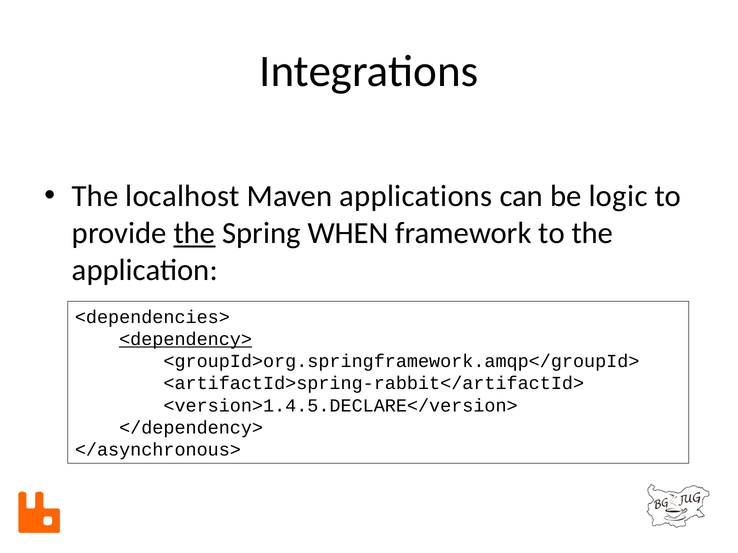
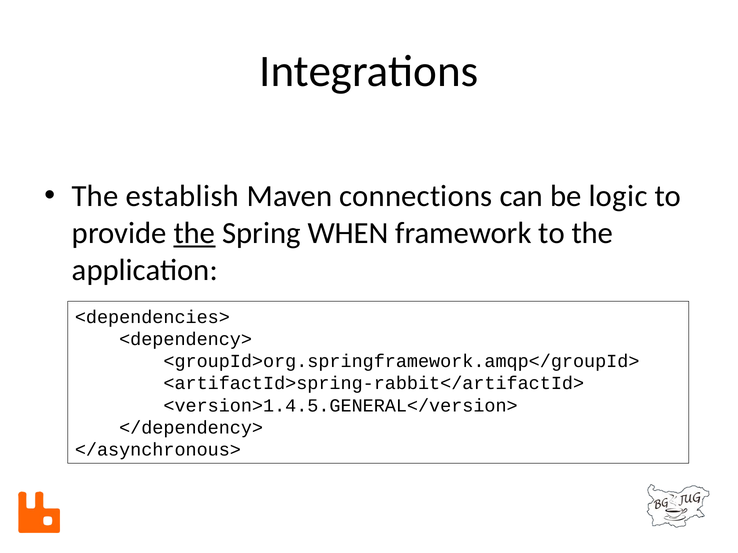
localhost: localhost -> establish
applications: applications -> connections
<dependency> underline: present -> none
<version>1.4.5.DECLARE</version>: <version>1.4.5.DECLARE</version> -> <version>1.4.5.GENERAL</version>
